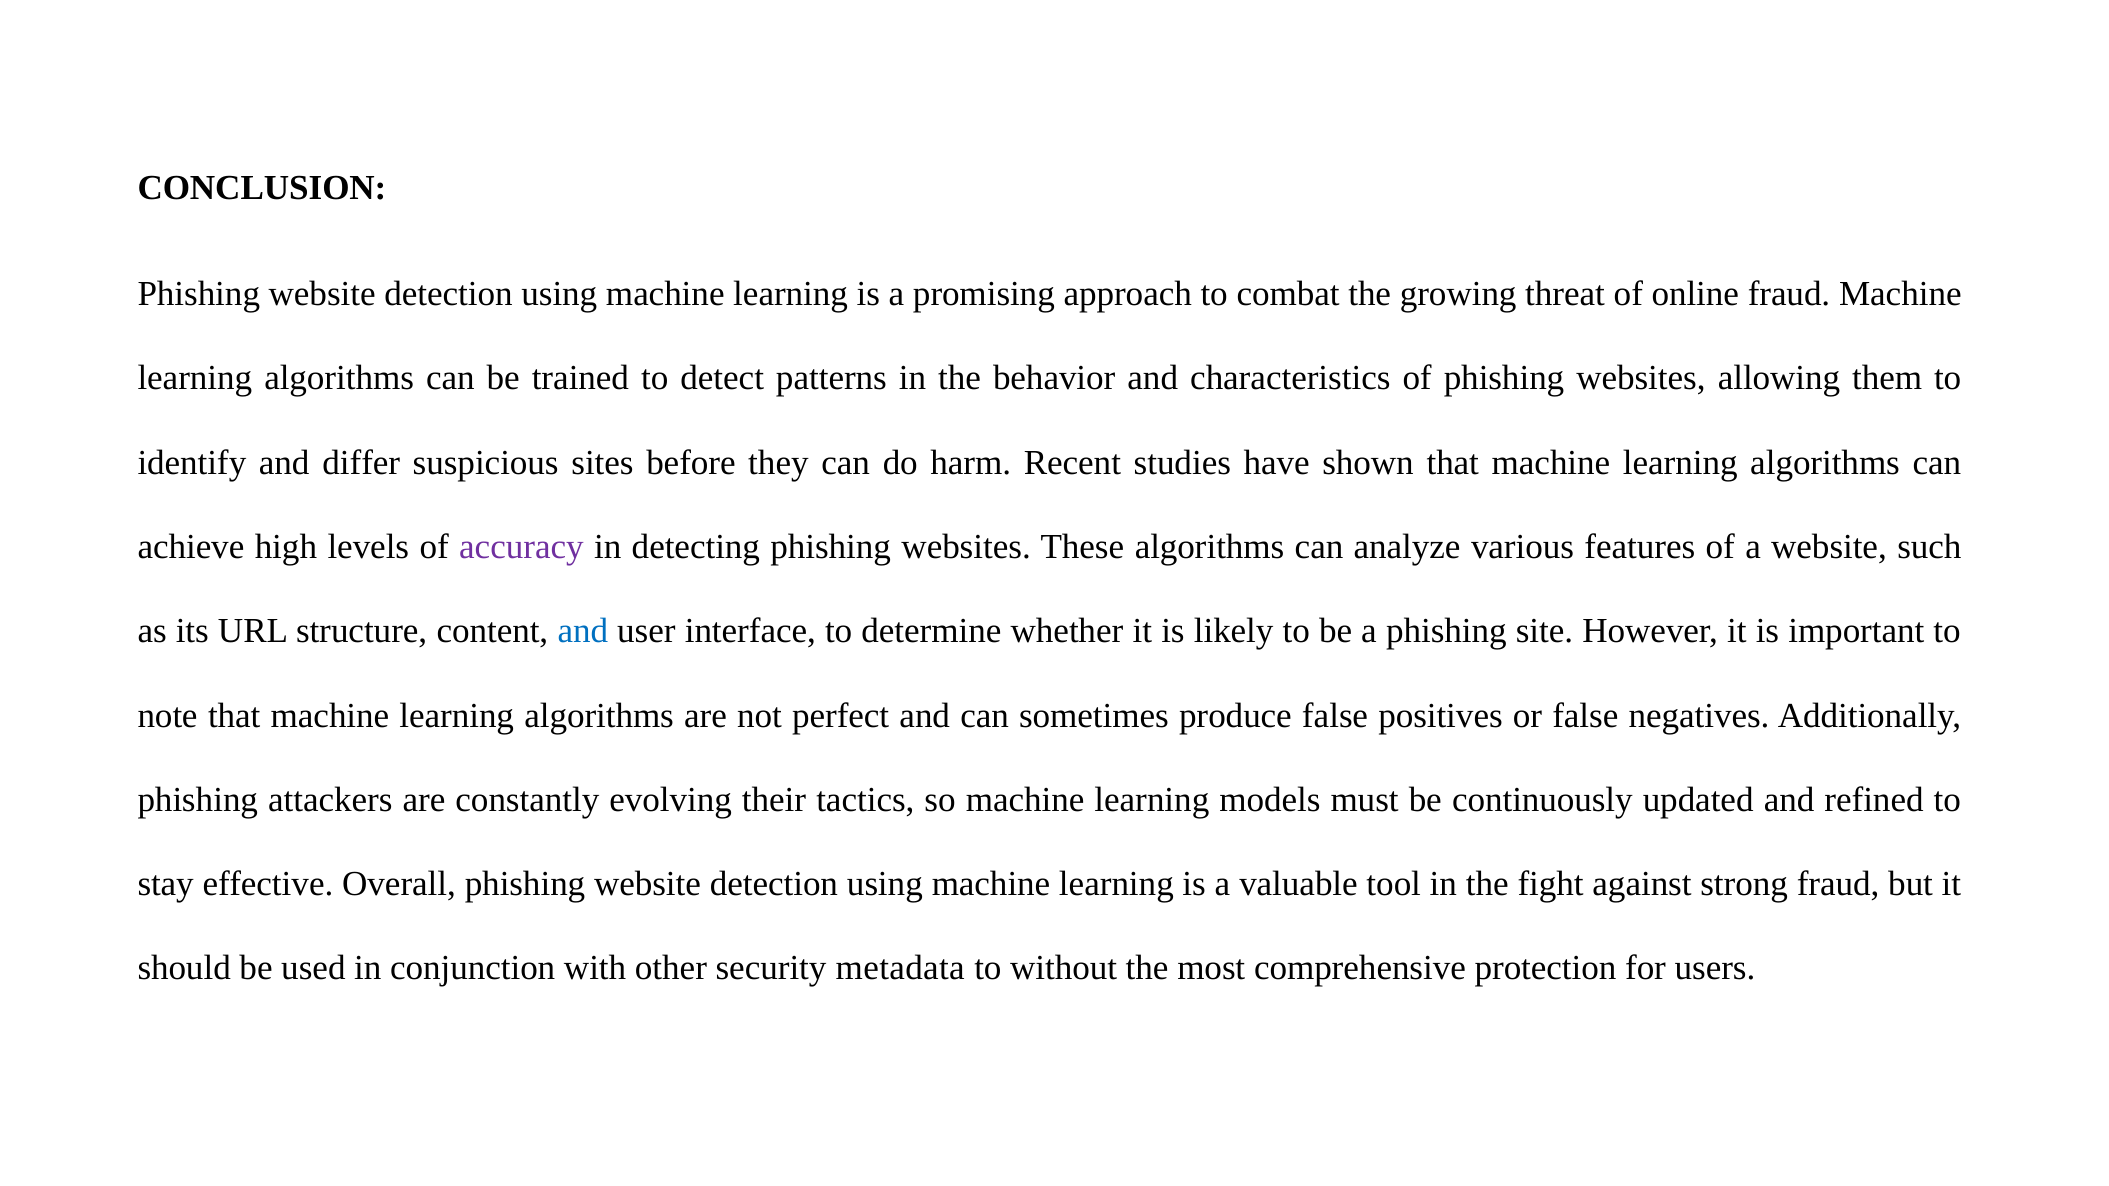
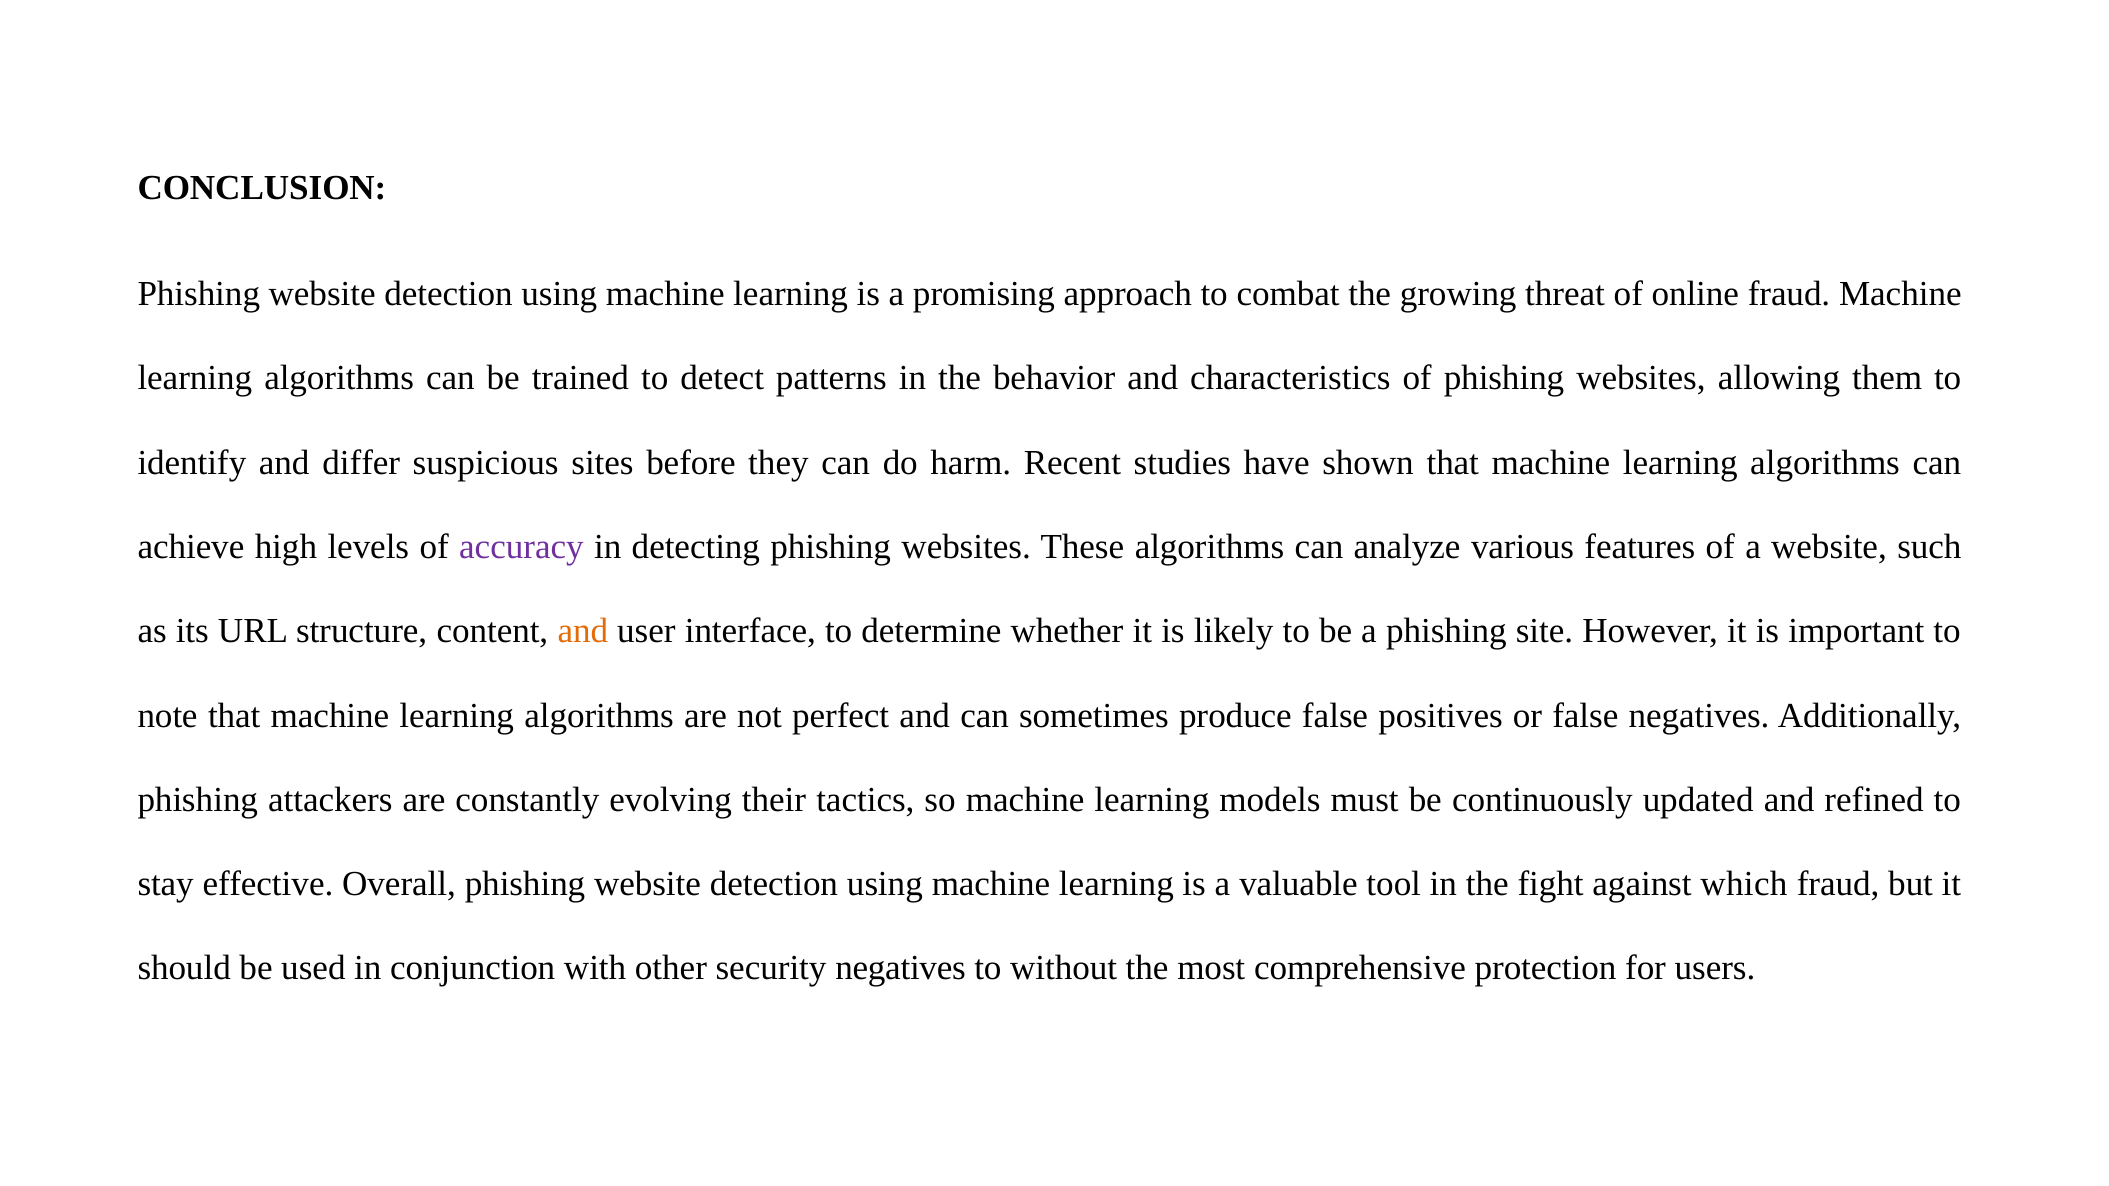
and at (583, 631) colour: blue -> orange
strong: strong -> which
security metadata: metadata -> negatives
